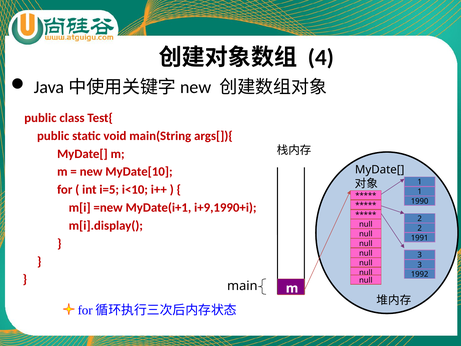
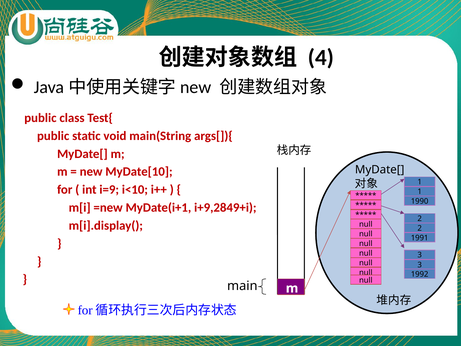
i=5: i=5 -> i=9
i+9,1990+i: i+9,1990+i -> i+9,2849+i
